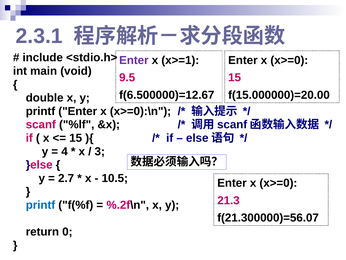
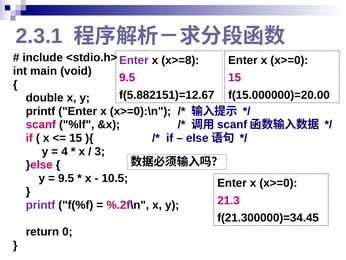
x>=1: x>=1 -> x>=8
f(6.500000)=12.67: f(6.500000)=12.67 -> f(5.882151)=12.67
2.7 at (66, 178): 2.7 -> 9.5
printf at (40, 205) colour: blue -> purple
f(21.300000)=56.07: f(21.300000)=56.07 -> f(21.300000)=34.45
